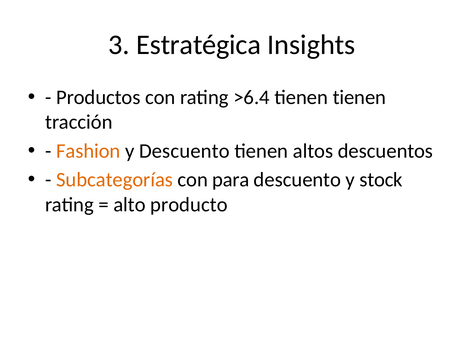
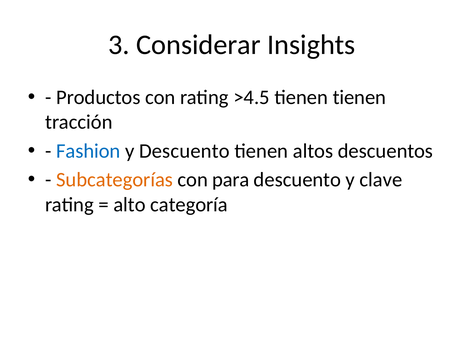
Estratégica: Estratégica -> Considerar
>6.4: >6.4 -> >4.5
Fashion colour: orange -> blue
stock: stock -> clave
producto: producto -> categoría
